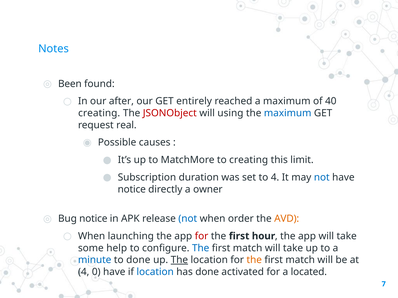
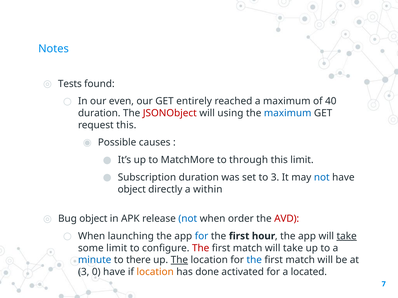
Been: Been -> Tests
after: after -> even
creating at (99, 113): creating -> duration
request real: real -> this
to creating: creating -> through
to 4: 4 -> 3
notice at (132, 190): notice -> object
owner: owner -> within
Bug notice: notice -> object
AVD colour: orange -> red
for at (202, 236) colour: red -> blue
take at (347, 236) underline: none -> present
some help: help -> limit
The at (201, 248) colour: blue -> red
to done: done -> there
the at (254, 260) colour: orange -> blue
4 at (84, 272): 4 -> 3
location at (155, 272) colour: blue -> orange
